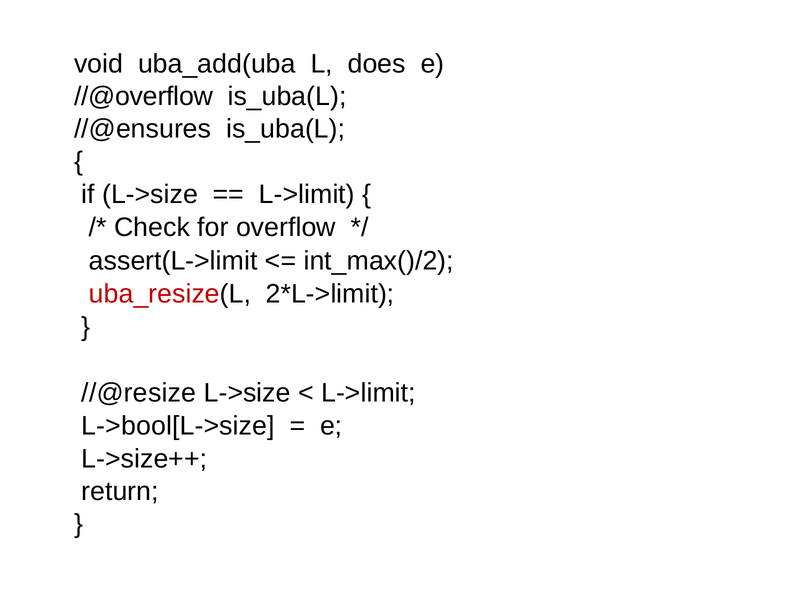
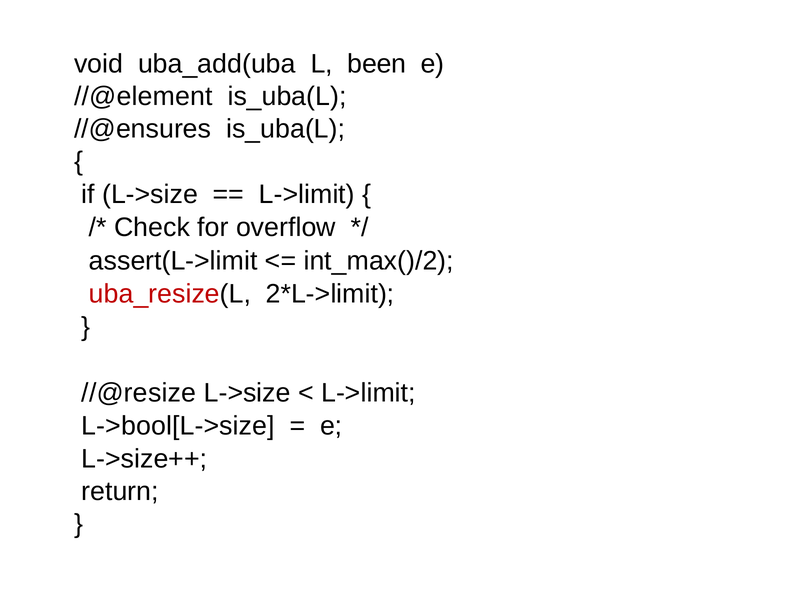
does: does -> been
//@overflow: //@overflow -> //@element
